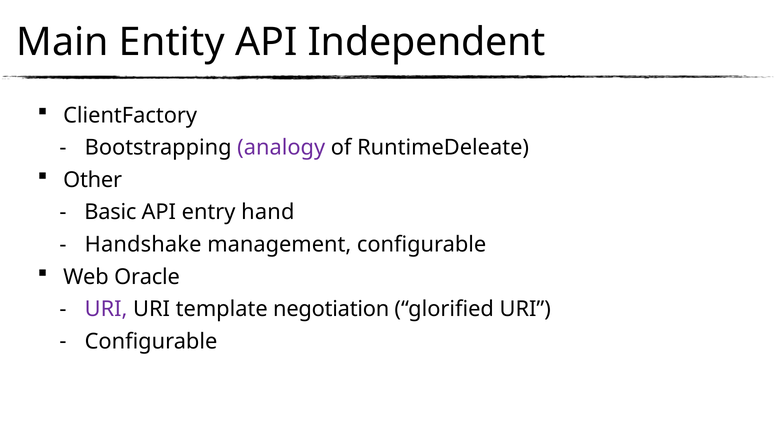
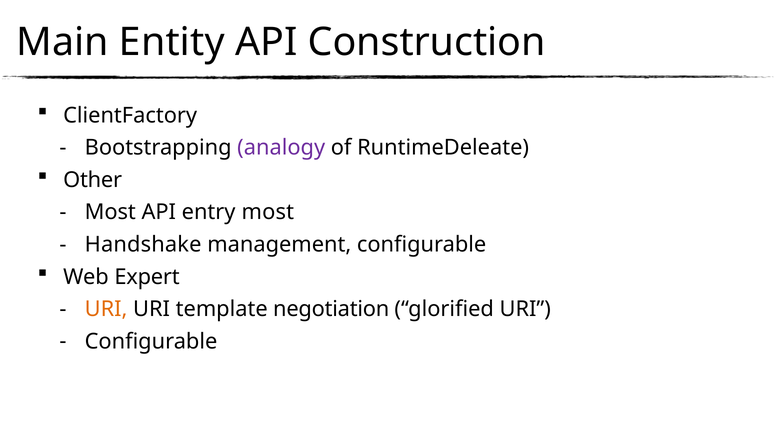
Independent: Independent -> Construction
Basic at (110, 212): Basic -> Most
entry hand: hand -> most
Oracle: Oracle -> Expert
URI at (106, 309) colour: purple -> orange
